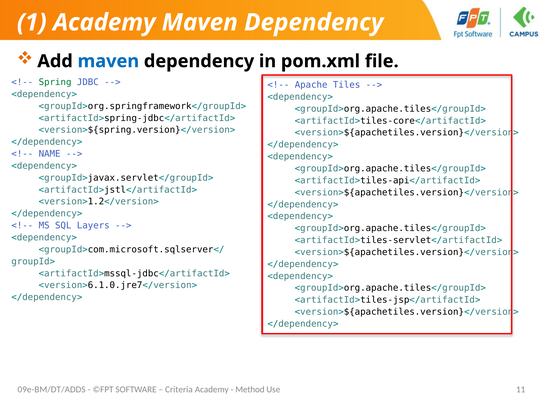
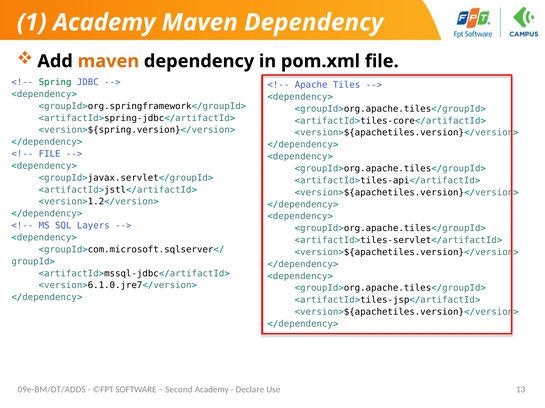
maven at (108, 61) colour: blue -> orange
NAME at (50, 154): NAME -> FILE
Criteria: Criteria -> Second
Method: Method -> Declare
11: 11 -> 13
